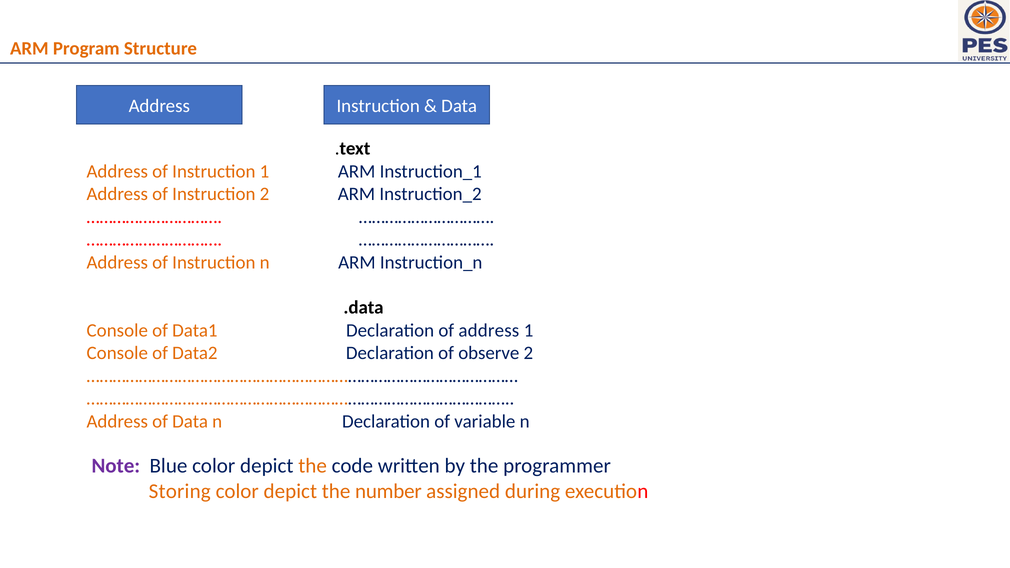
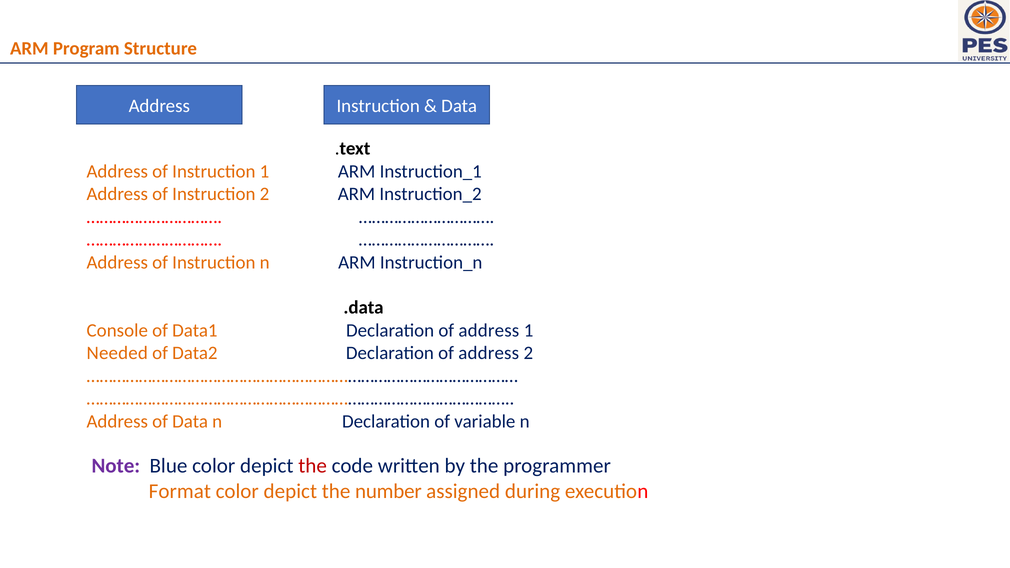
Console at (117, 353): Console -> Needed
Data2 Declaration of observe: observe -> address
the at (313, 466) colour: orange -> red
Storing: Storing -> Format
